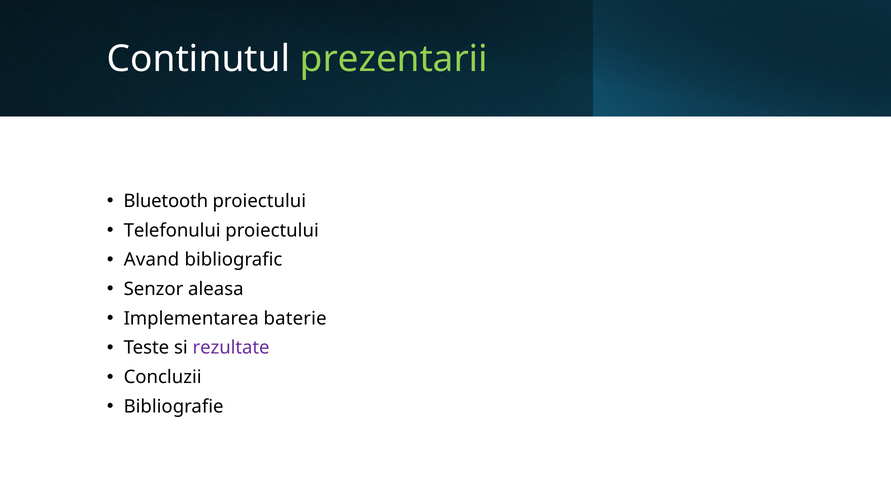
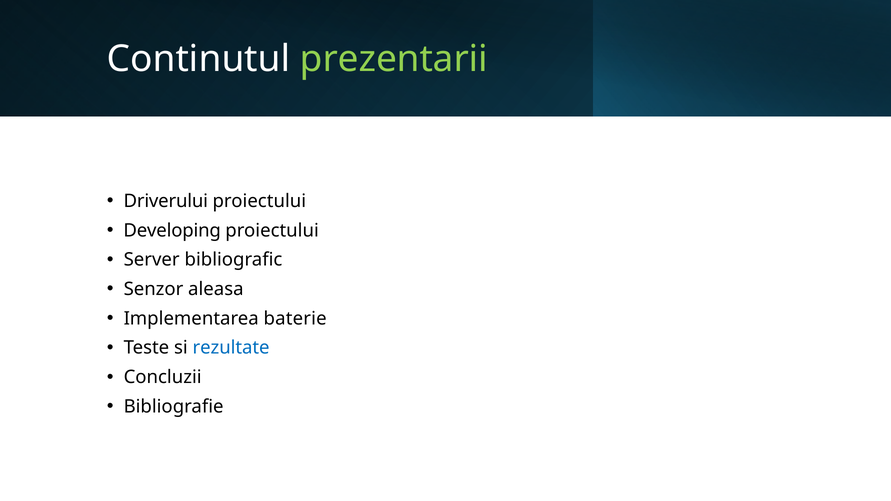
Bluetooth: Bluetooth -> Driverului
Telefonului: Telefonului -> Developing
Avand: Avand -> Server
rezultate colour: purple -> blue
